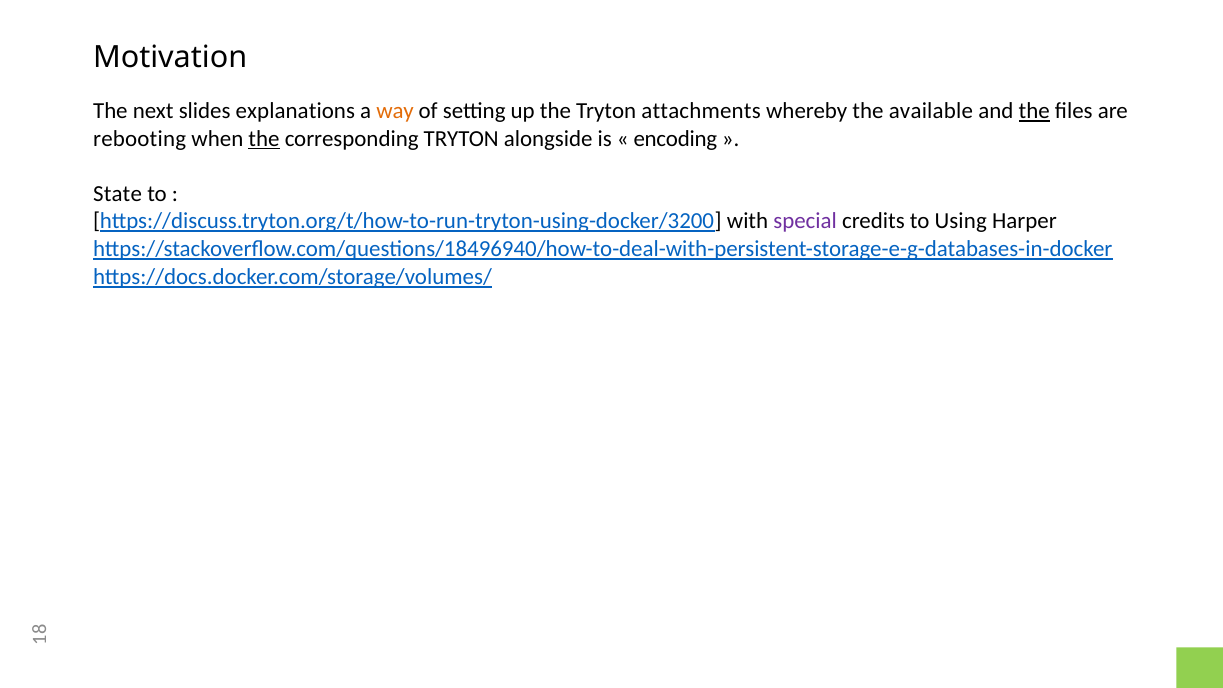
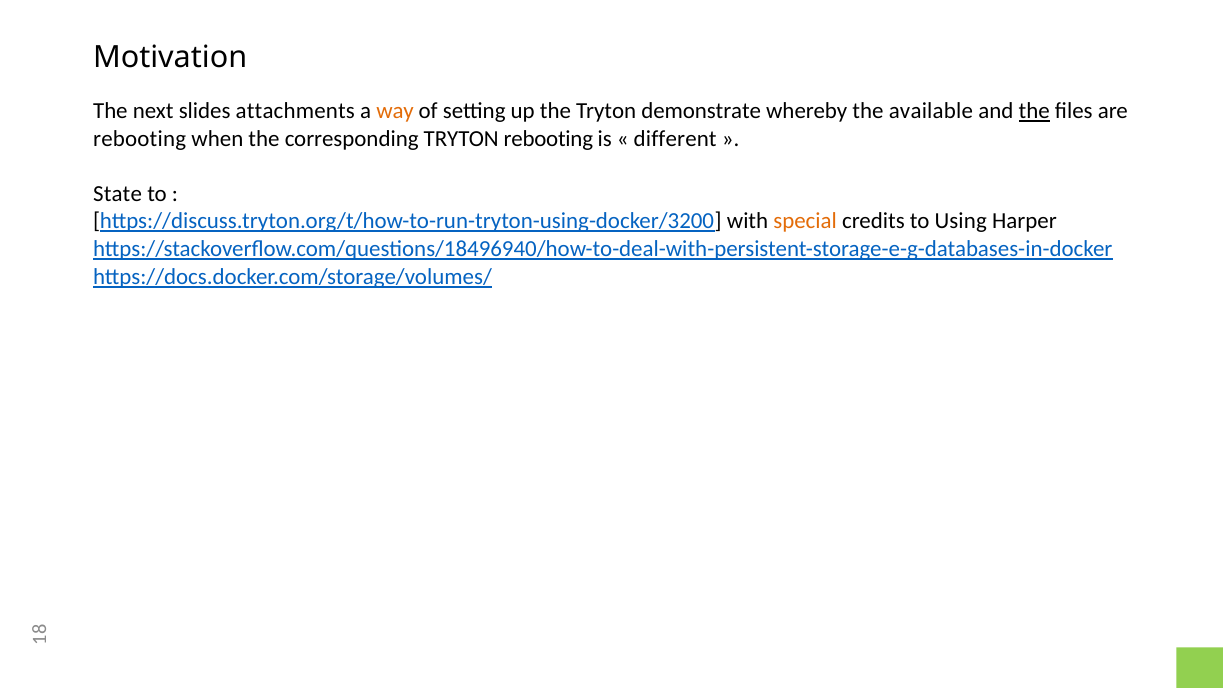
explanations: explanations -> attachments
attachments: attachments -> demonstrate
the at (264, 139) underline: present -> none
TRYTON alongside: alongside -> rebooting
encoding: encoding -> different
special colour: purple -> orange
